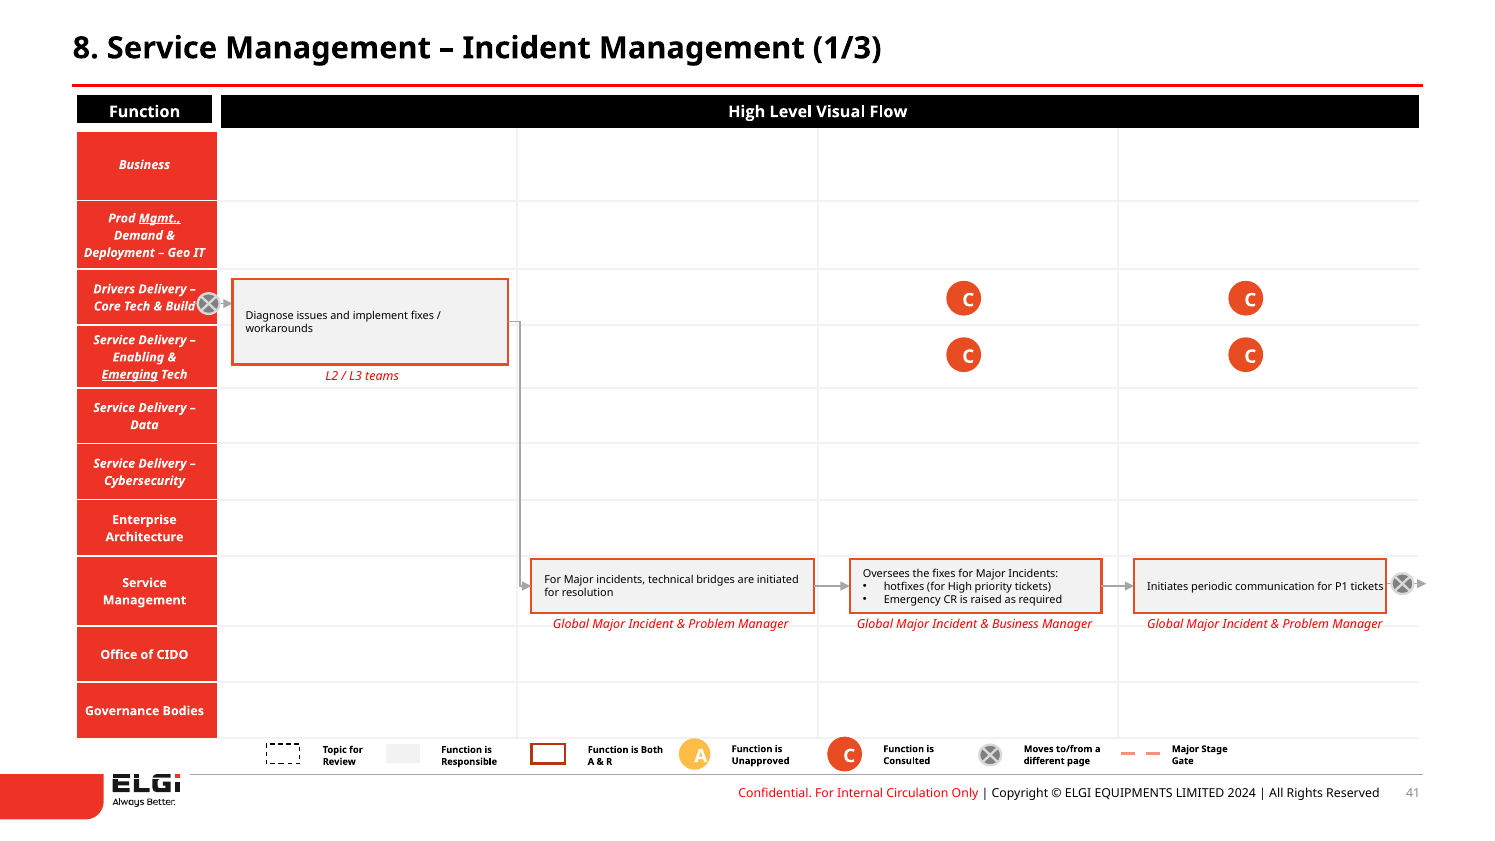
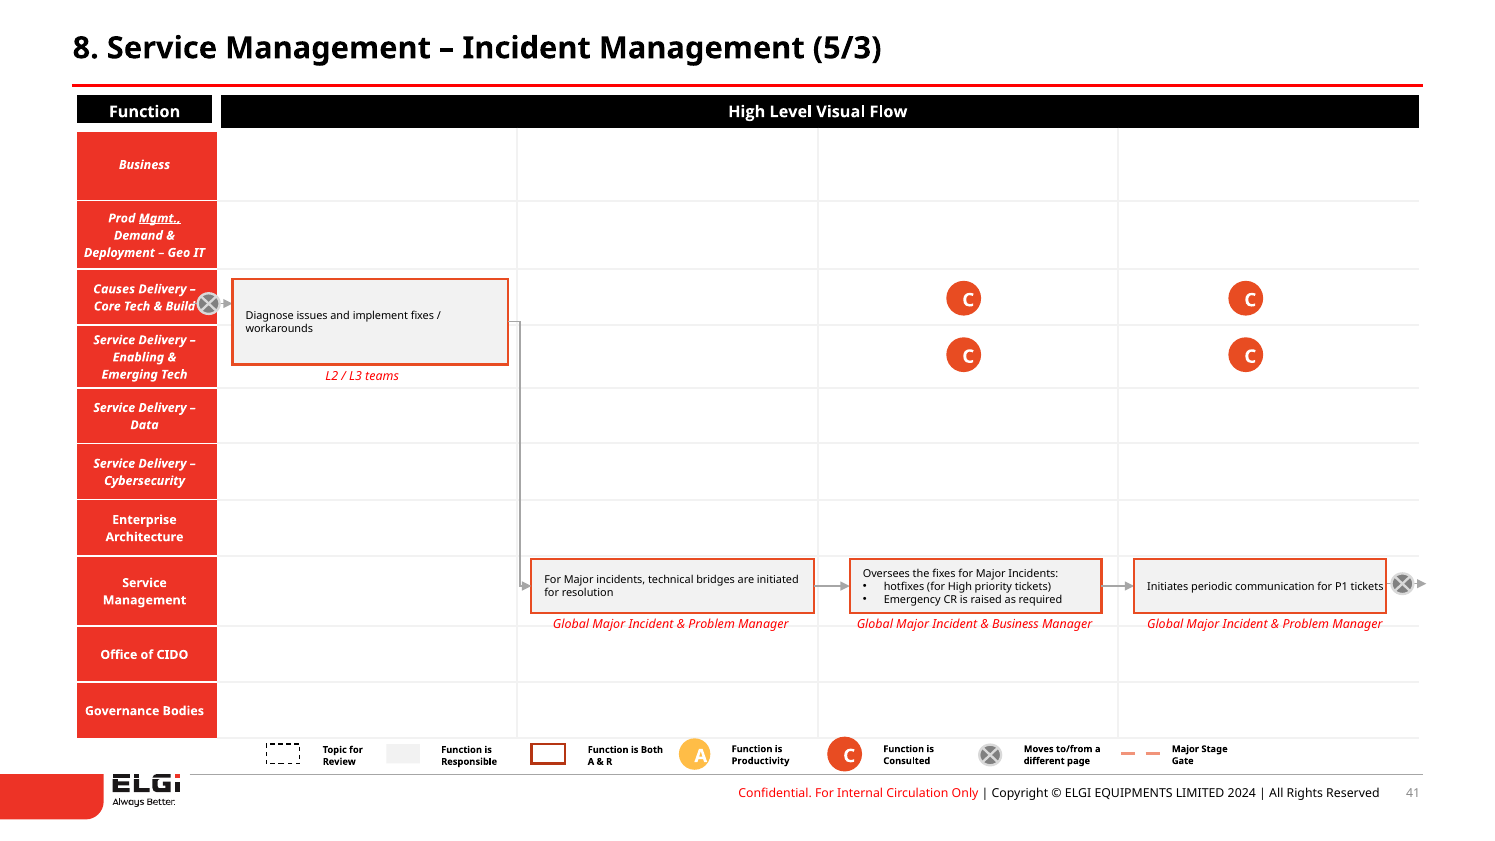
1/3: 1/3 -> 5/3
Drivers: Drivers -> Causes
Emerging underline: present -> none
Unapproved: Unapproved -> Productivity
